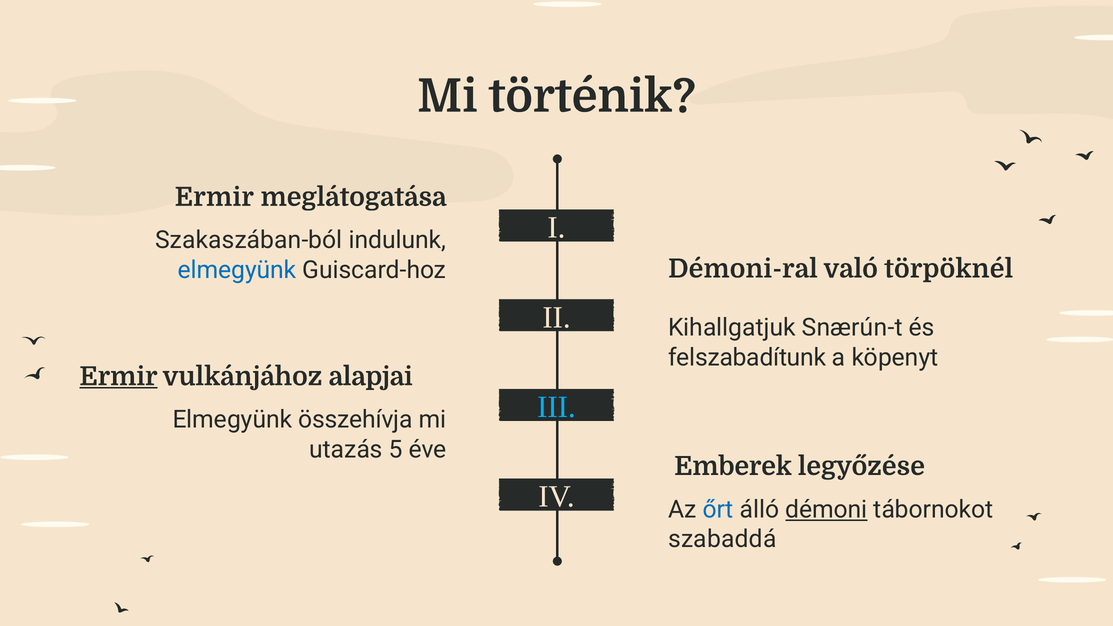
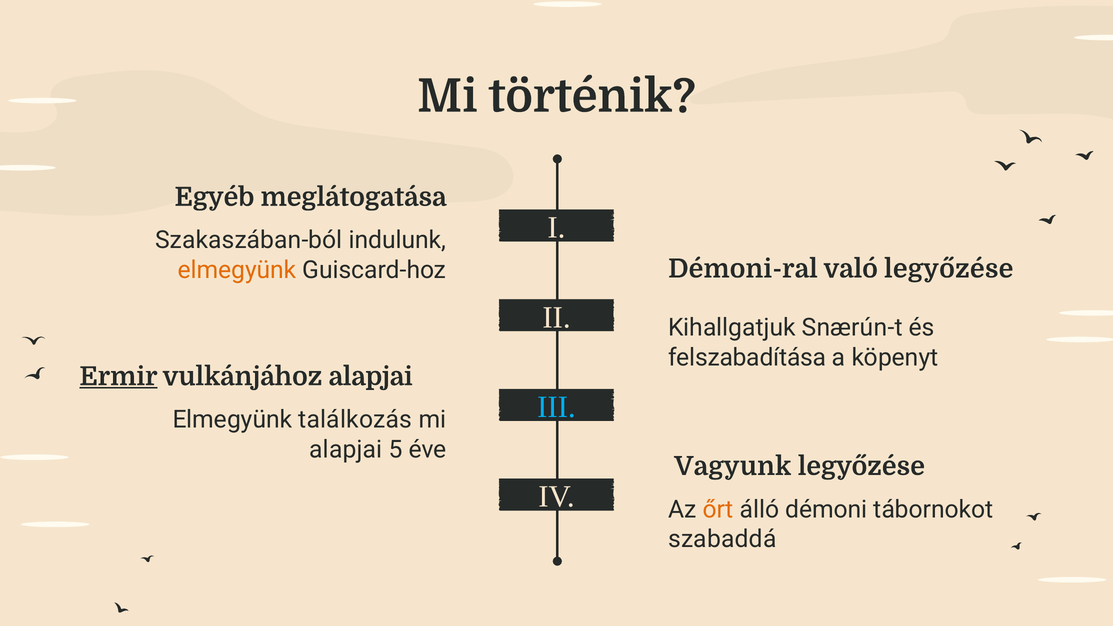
Ermir at (214, 197): Ermir -> Egyéb
való törpöknél: törpöknél -> legyőzése
elmegyünk at (237, 270) colour: blue -> orange
felszabadítunk: felszabadítunk -> felszabadítása
összehívja: összehívja -> találkozás
utazás at (346, 449): utazás -> alapjai
Emberek: Emberek -> Vagyunk
őrt colour: blue -> orange
démoni underline: present -> none
